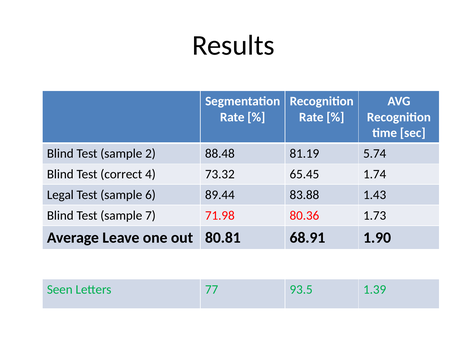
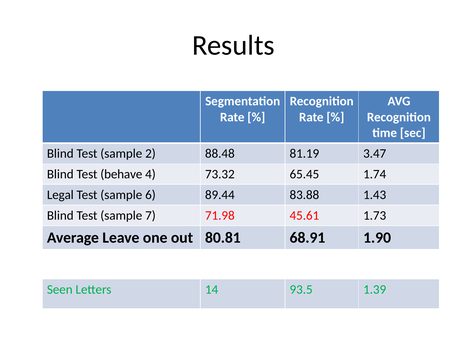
5.74: 5.74 -> 3.47
correct: correct -> behave
80.36: 80.36 -> 45.61
77: 77 -> 14
